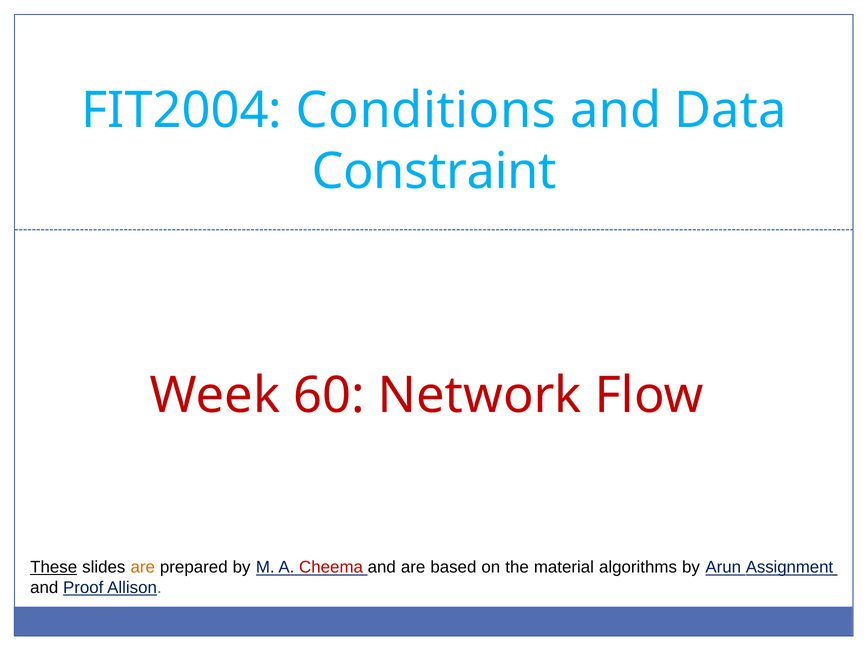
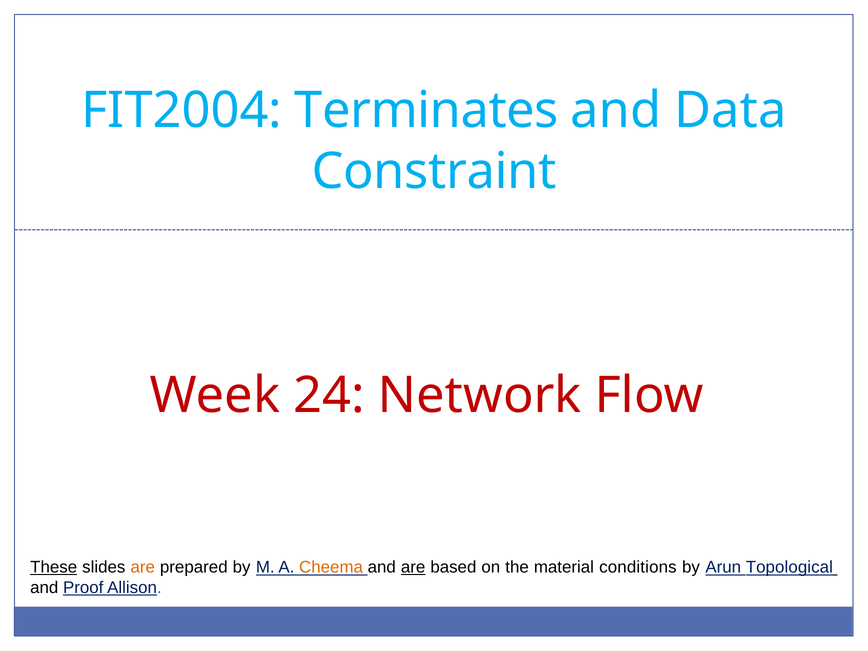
Conditions: Conditions -> Terminates
60: 60 -> 24
Cheema colour: red -> orange
are at (413, 567) underline: none -> present
algorithms: algorithms -> conditions
Assignment: Assignment -> Topological
